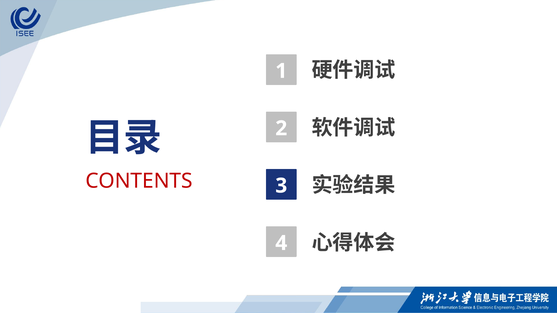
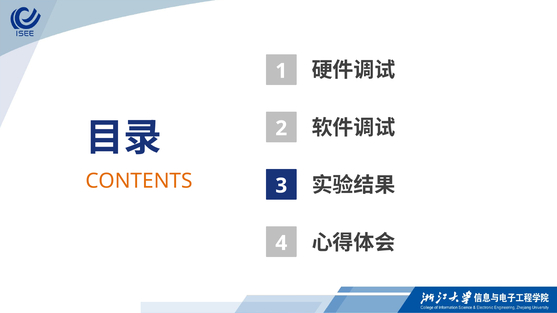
CONTENTS colour: red -> orange
